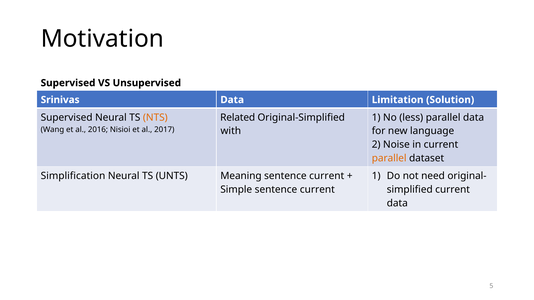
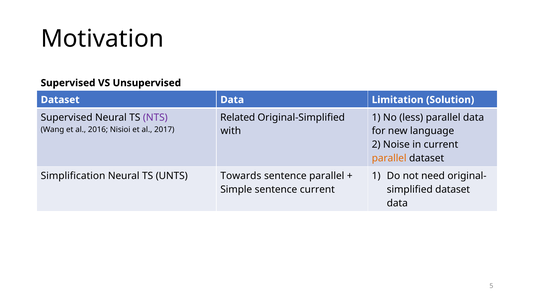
Srinivas at (60, 100): Srinivas -> Dataset
NTS colour: orange -> purple
Meaning: Meaning -> Towards
current at (327, 176): current -> parallel
current at (453, 190): current -> dataset
